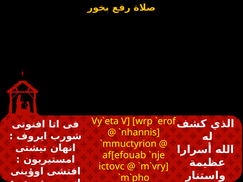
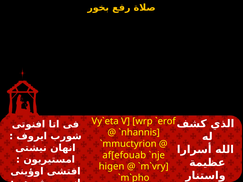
ictovc: ictovc -> higen
